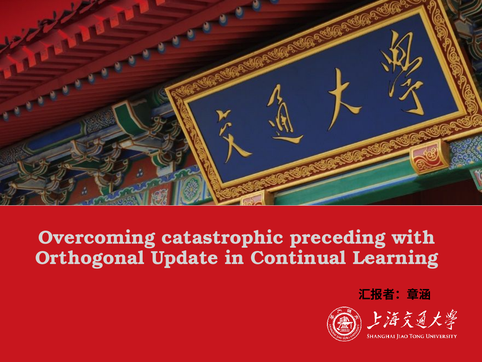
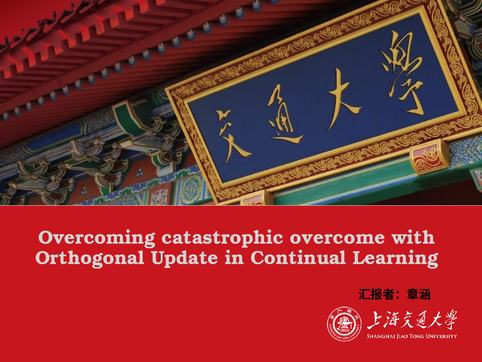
preceding: preceding -> overcome
